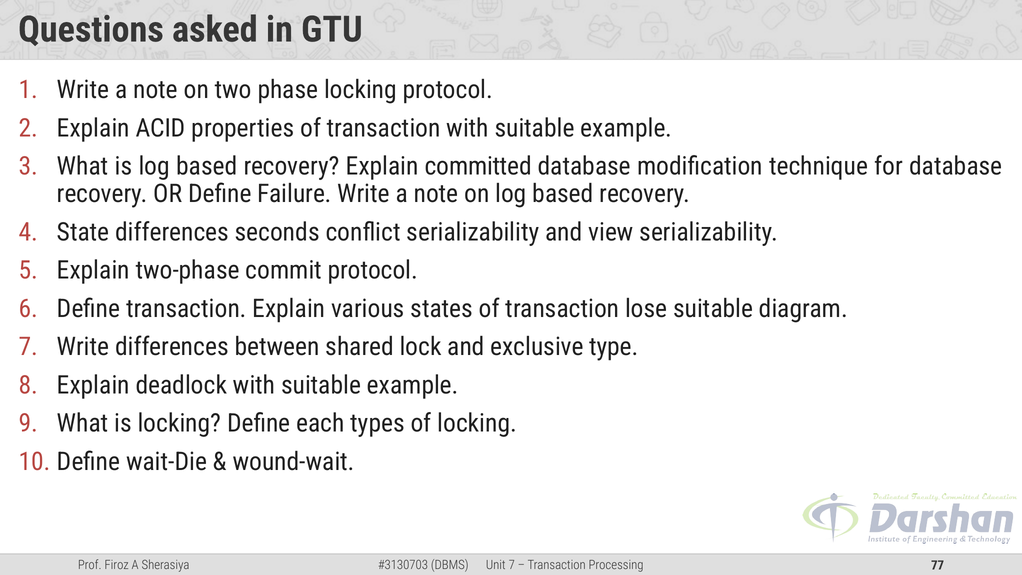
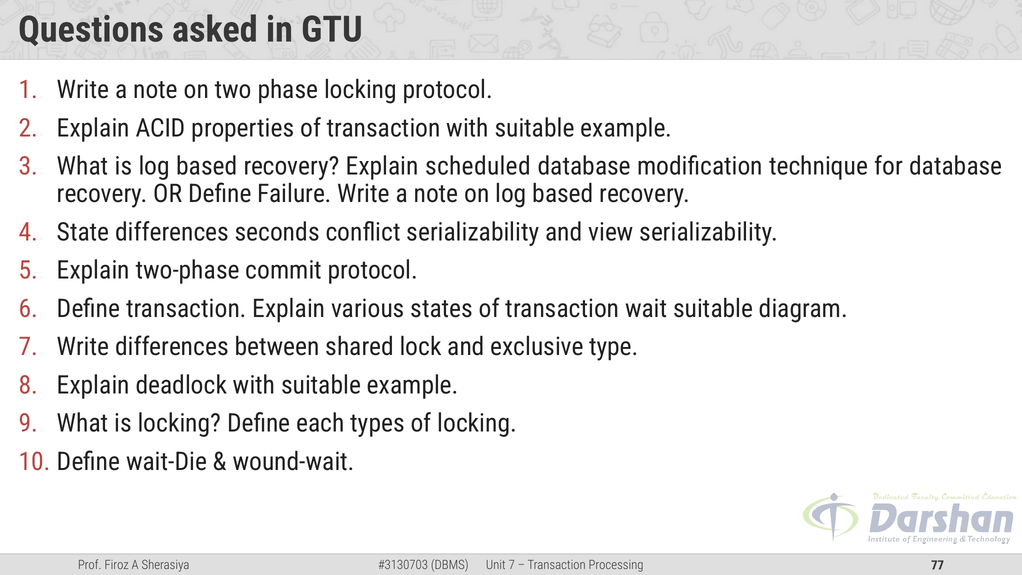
committed: committed -> scheduled
lose: lose -> wait
